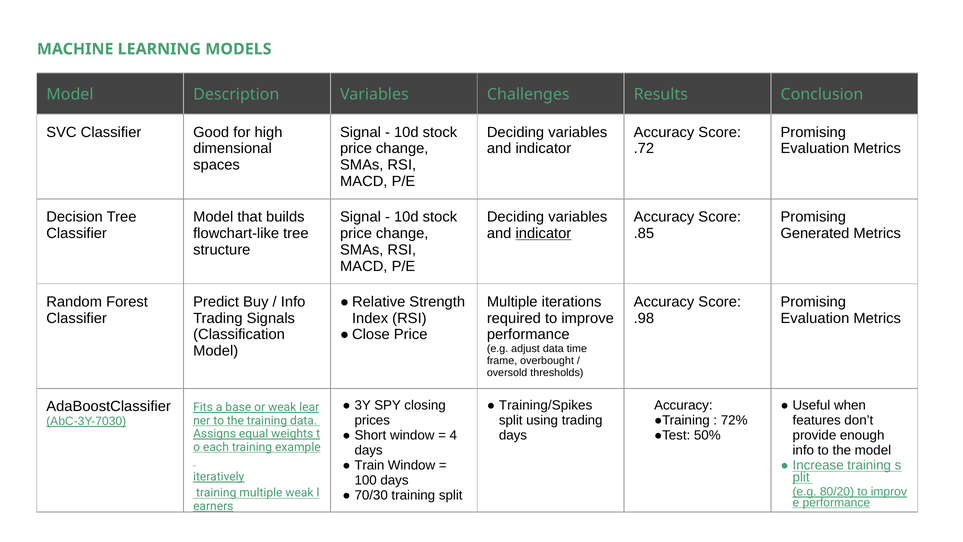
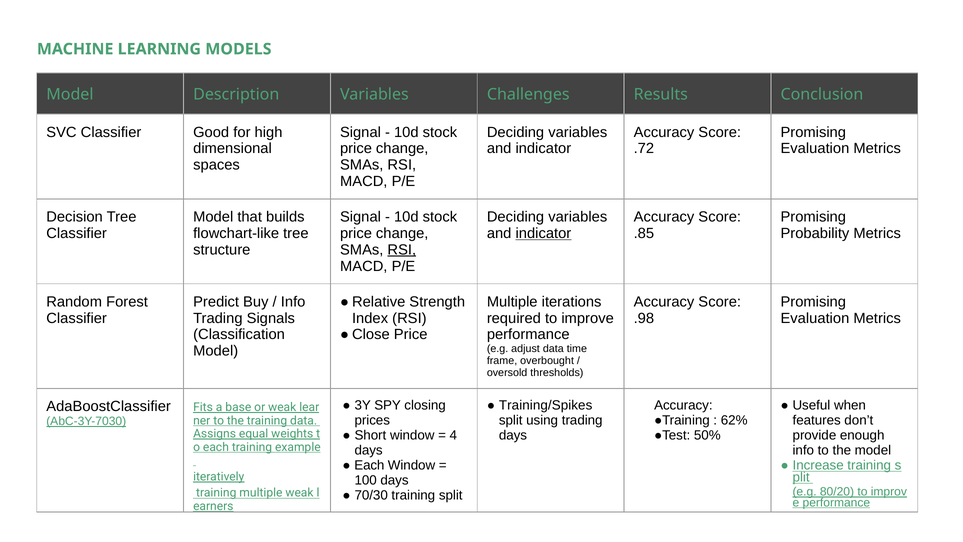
Generated: Generated -> Probability
RSI at (402, 250) underline: none -> present
72%: 72% -> 62%
Train at (369, 465): Train -> Each
